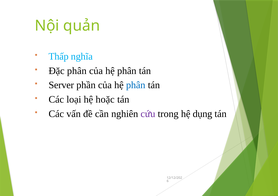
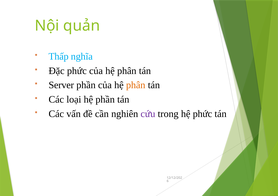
Đặc phân: phân -> phức
phân at (136, 85) colour: blue -> orange
hệ hoặc: hoặc -> phần
hệ dụng: dụng -> phức
